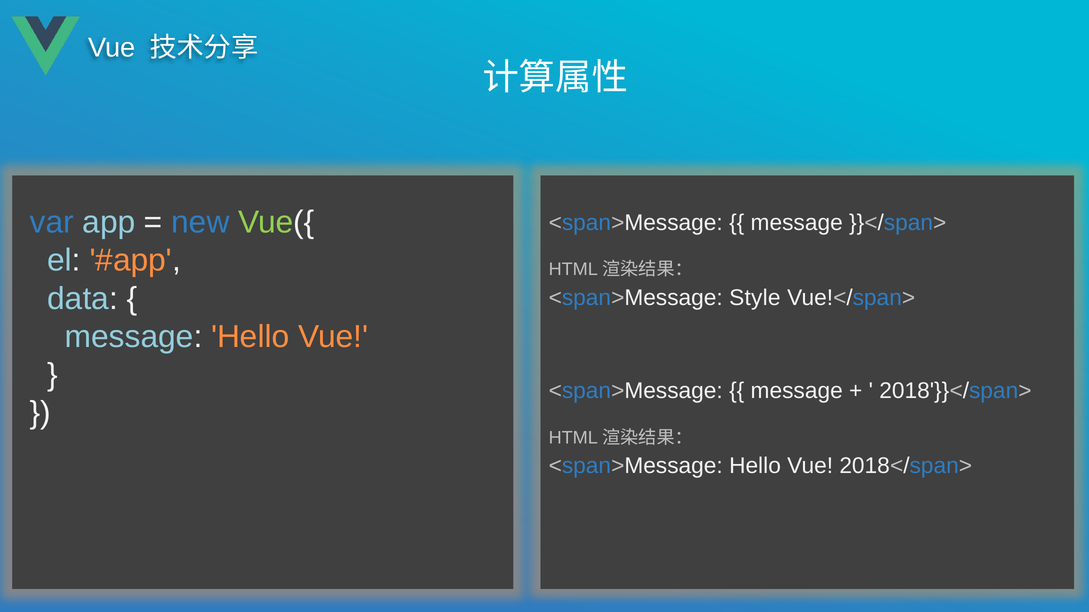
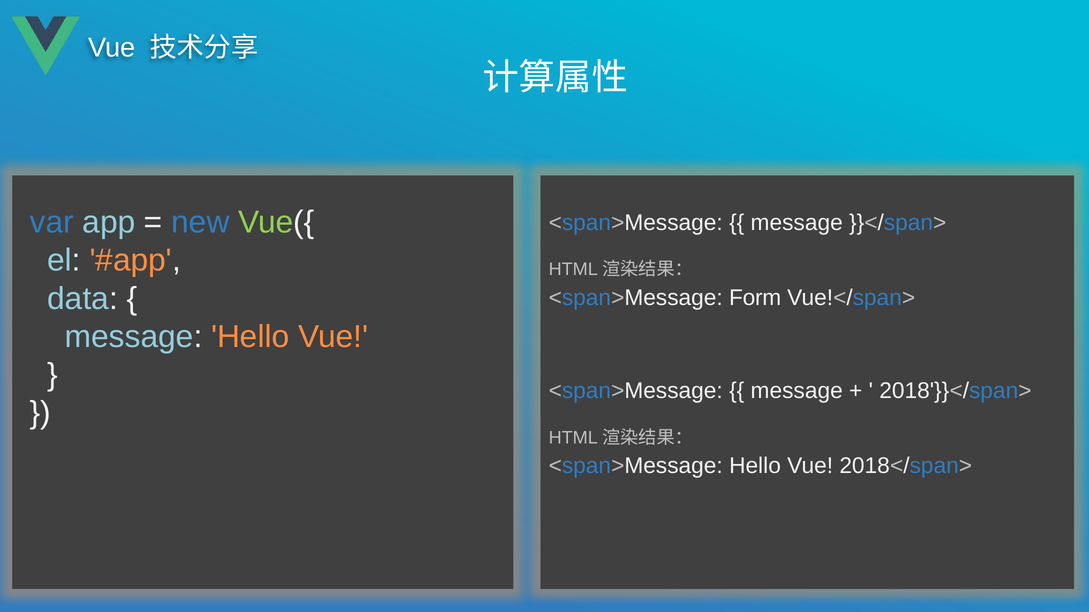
Style: Style -> Form
